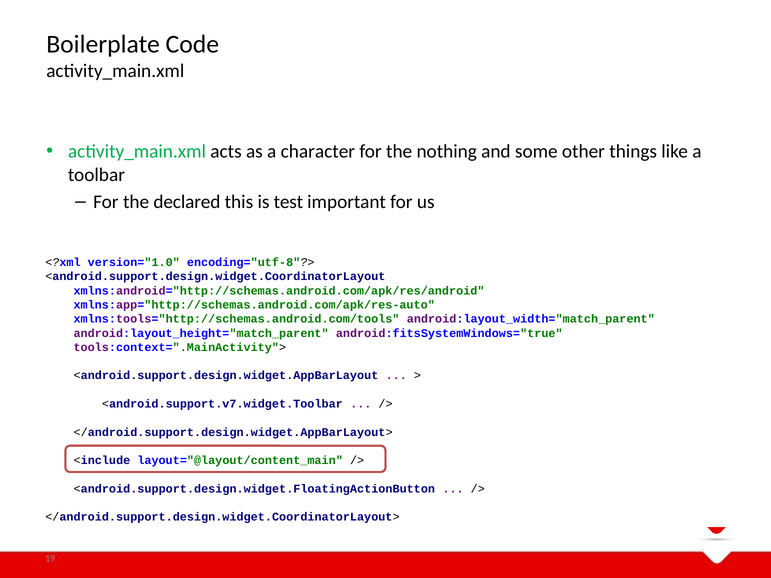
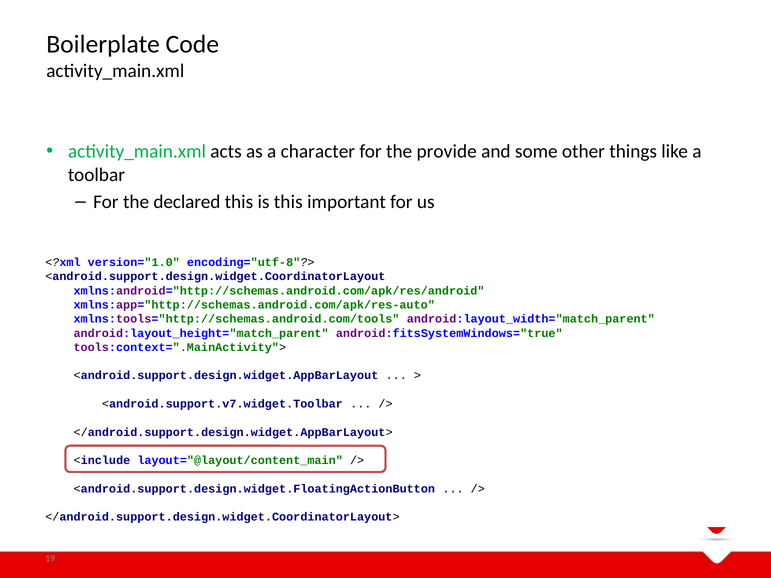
nothing: nothing -> provide
is test: test -> this
